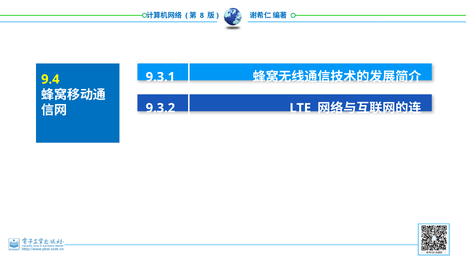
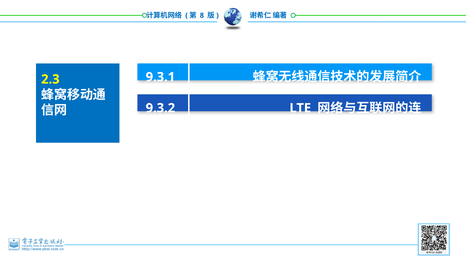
9.4: 9.4 -> 2.3
